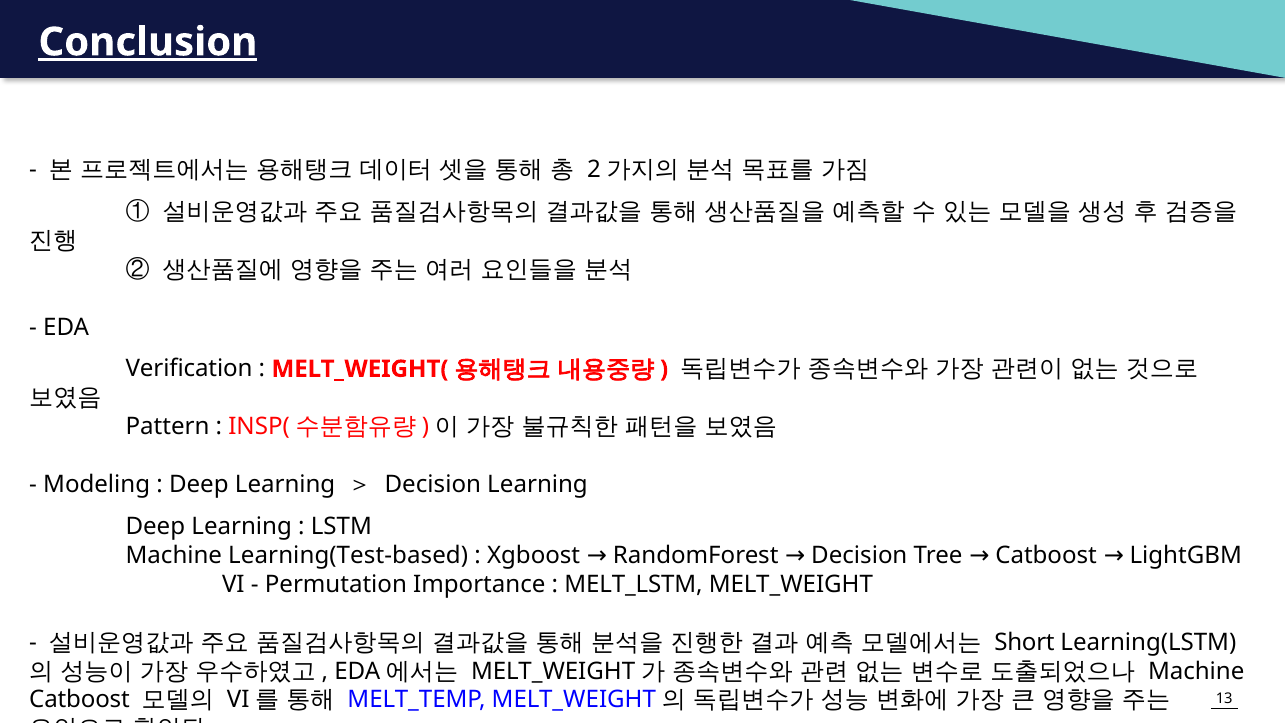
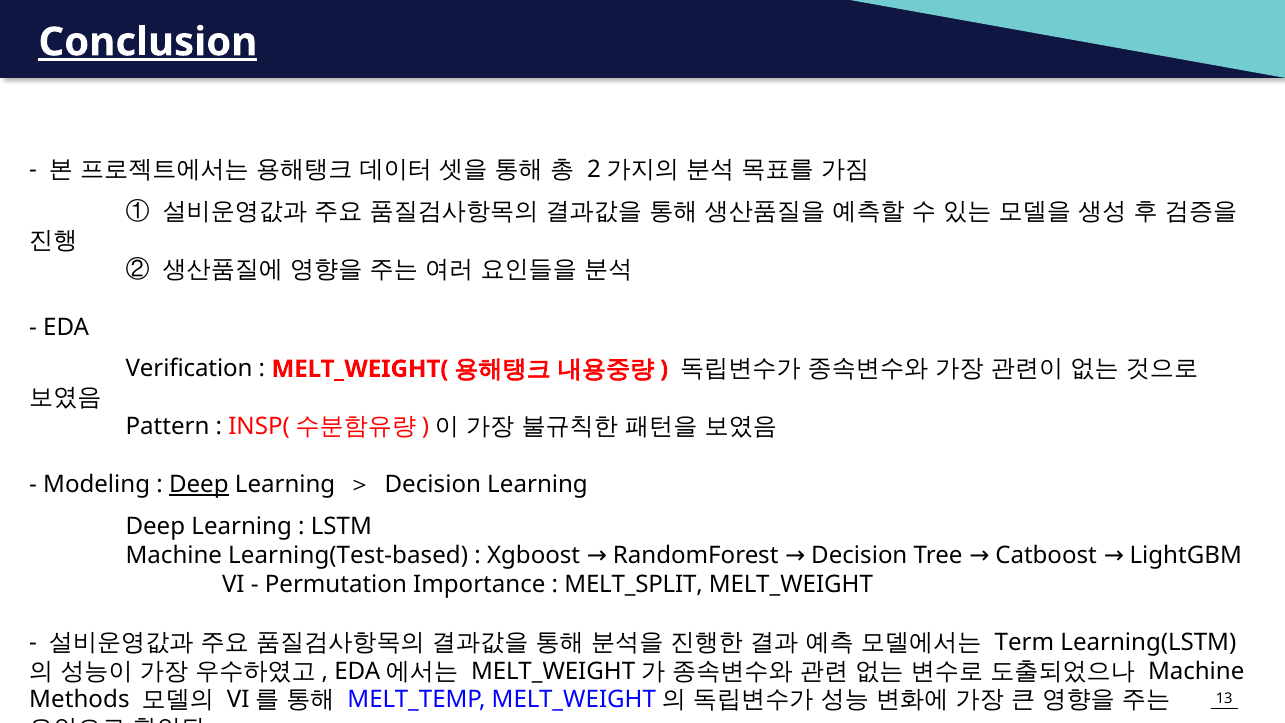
Deep at (199, 485) underline: none -> present
MELT_LSTM: MELT_LSTM -> MELT_SPLIT
Short: Short -> Term
Catboost at (79, 700): Catboost -> Methods
